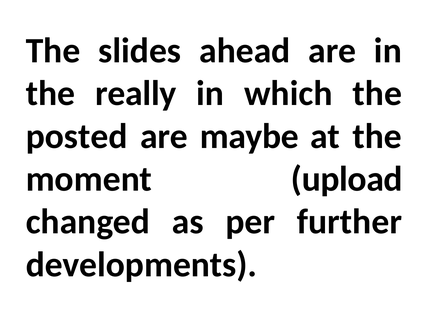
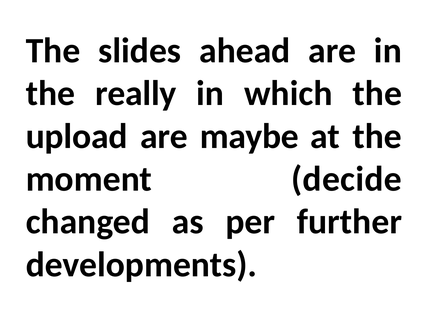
posted: posted -> upload
upload: upload -> decide
